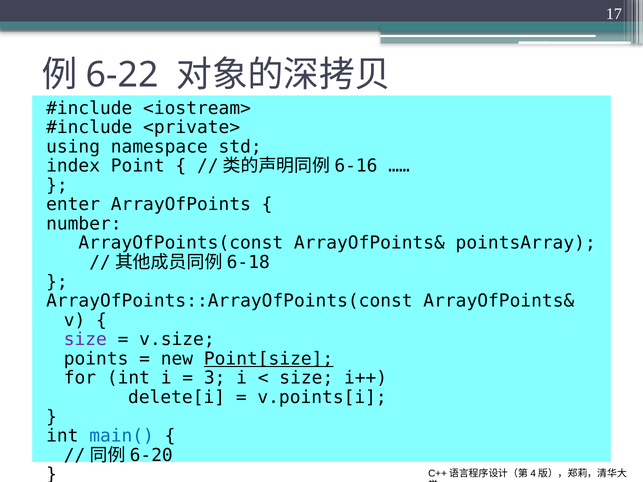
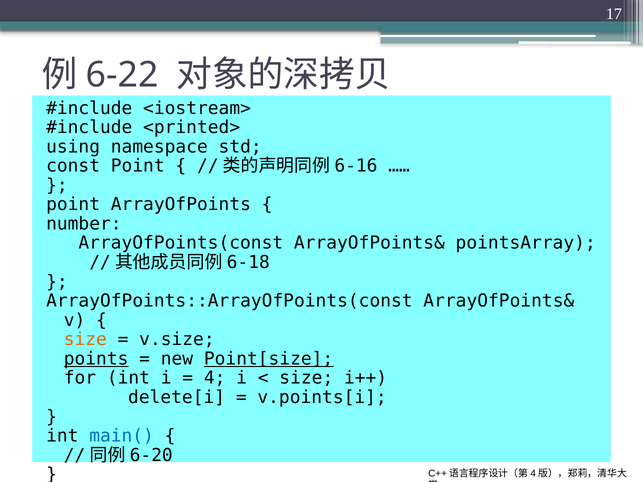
<private>: <private> -> <printed>
index: index -> const
enter at (73, 205): enter -> point
size at (85, 340) colour: purple -> orange
points underline: none -> present
3: 3 -> 4
